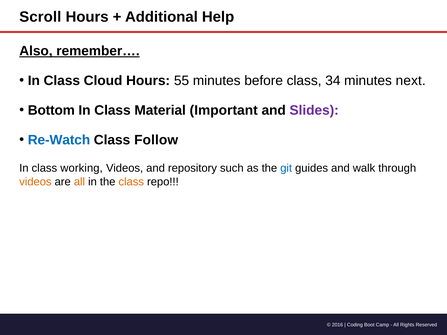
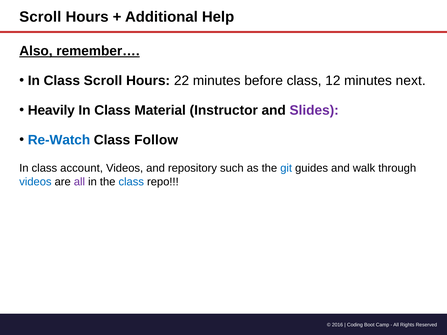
Class Cloud: Cloud -> Scroll
55: 55 -> 22
34: 34 -> 12
Bottom: Bottom -> Heavily
Important: Important -> Instructor
working: working -> account
videos at (35, 182) colour: orange -> blue
all at (79, 182) colour: orange -> purple
class at (131, 182) colour: orange -> blue
